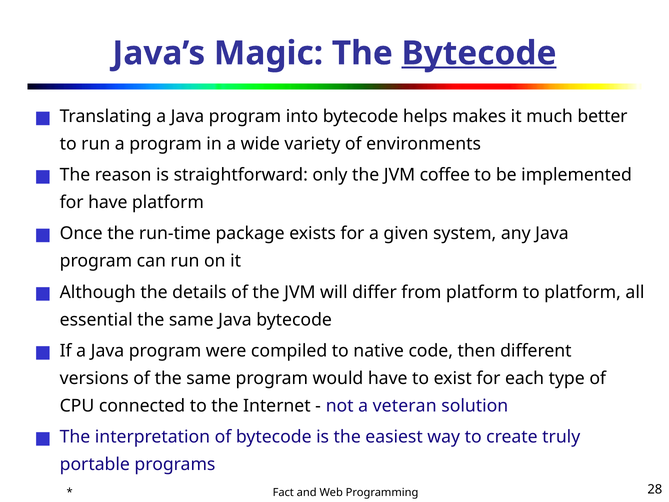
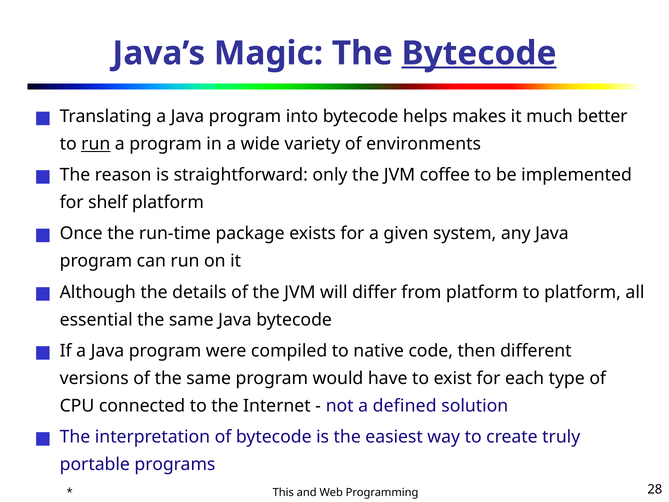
run at (96, 144) underline: none -> present
for have: have -> shelf
veteran: veteran -> defined
Fact: Fact -> This
